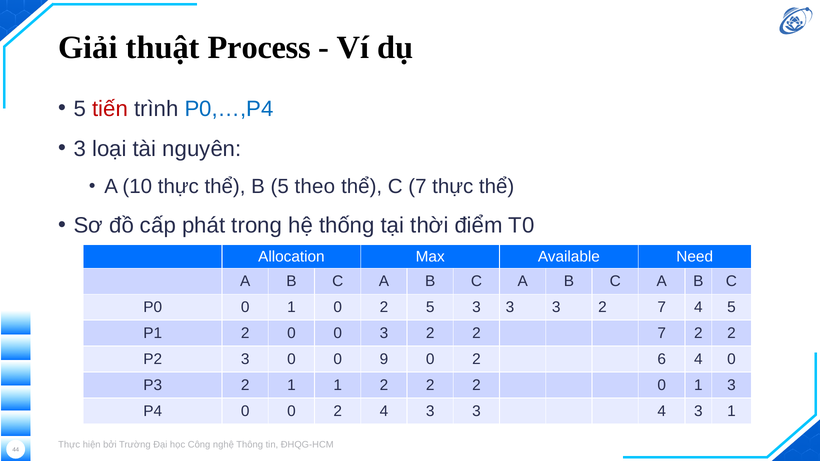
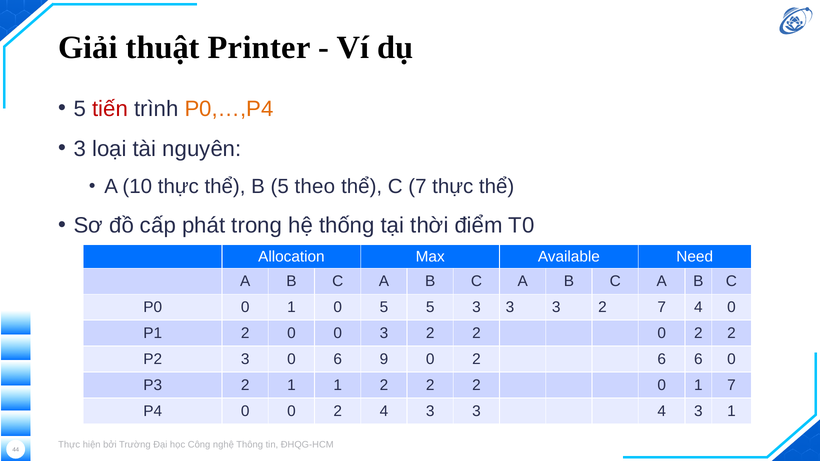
Process: Process -> Printer
P0,…,P4 colour: blue -> orange
1 0 2: 2 -> 5
4 5: 5 -> 0
3 2 2 7: 7 -> 0
3 0 0: 0 -> 6
6 4: 4 -> 6
1 3: 3 -> 7
